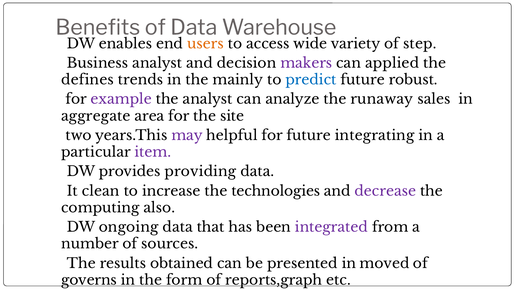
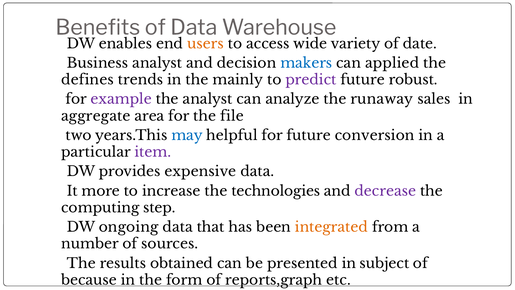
step: step -> date
makers colour: purple -> blue
predict colour: blue -> purple
site: site -> file
may colour: purple -> blue
integrating: integrating -> conversion
providing: providing -> expensive
clean: clean -> more
also: also -> step
integrated colour: purple -> orange
moved: moved -> subject
governs: governs -> because
